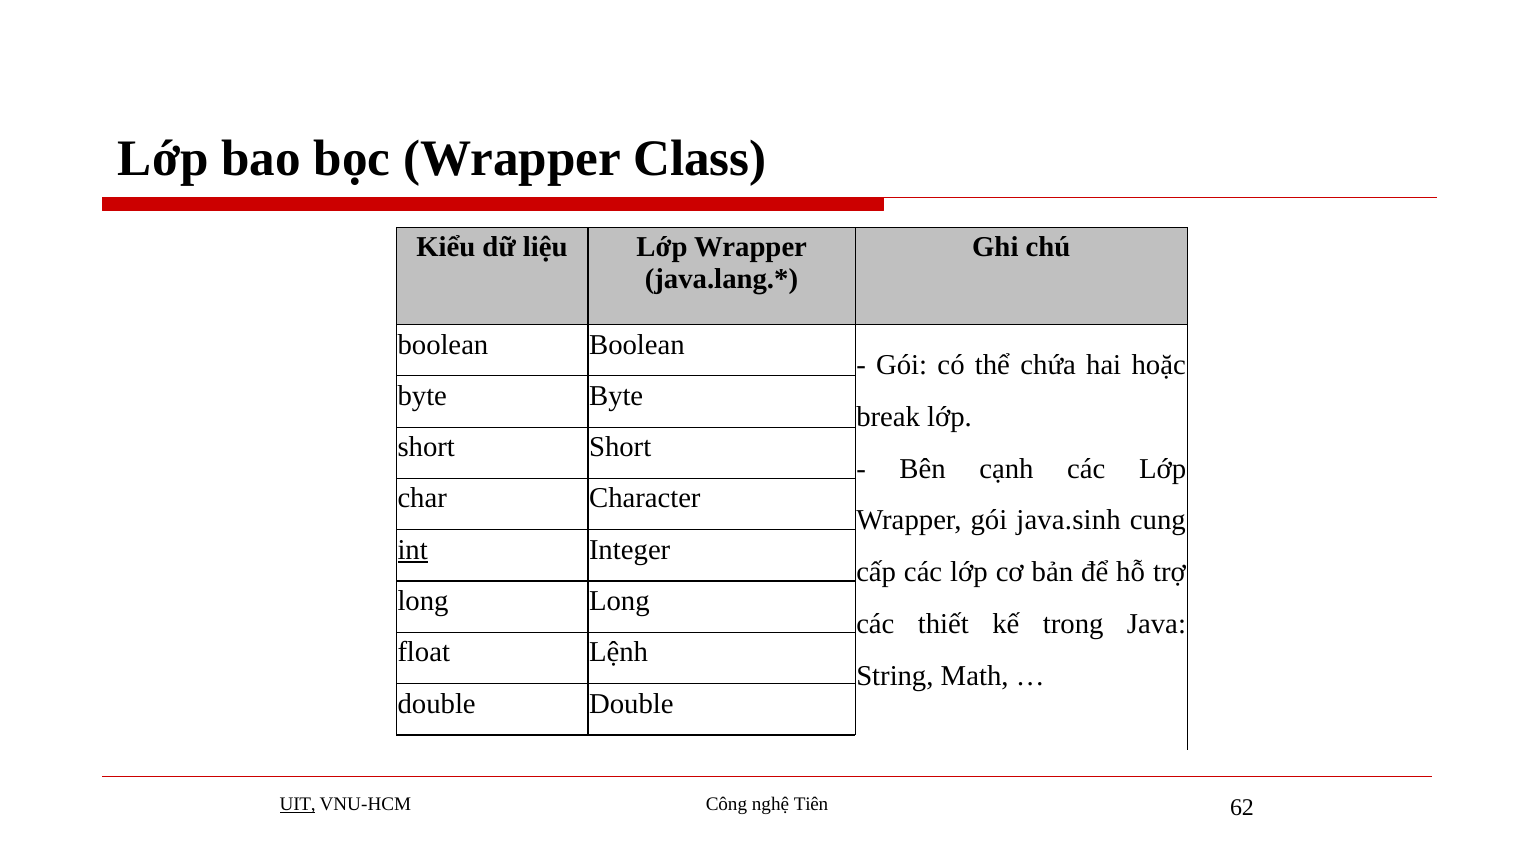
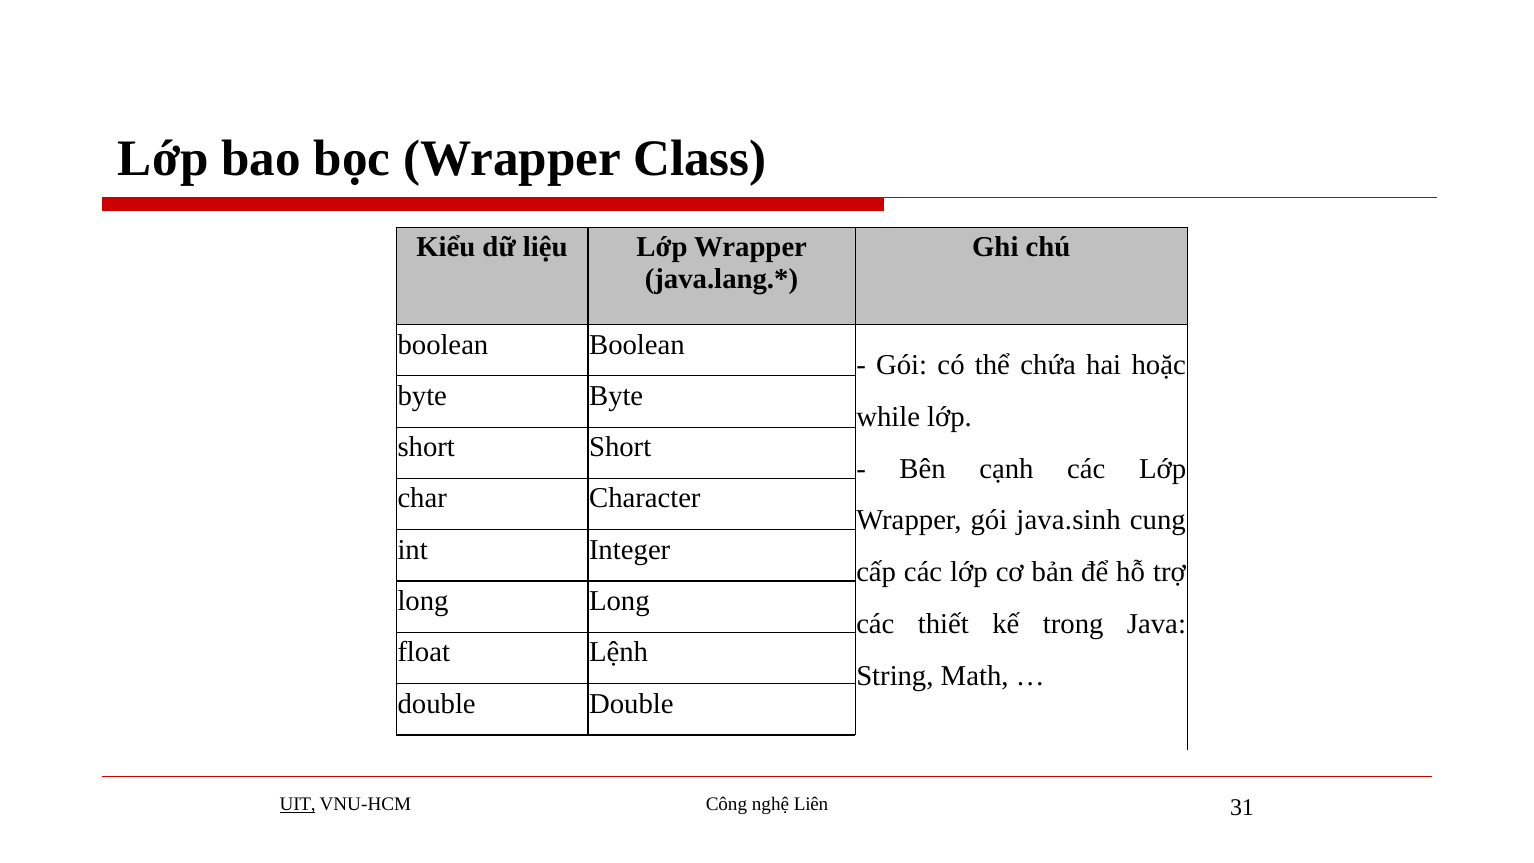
break: break -> while
int underline: present -> none
Tiên: Tiên -> Liên
62: 62 -> 31
